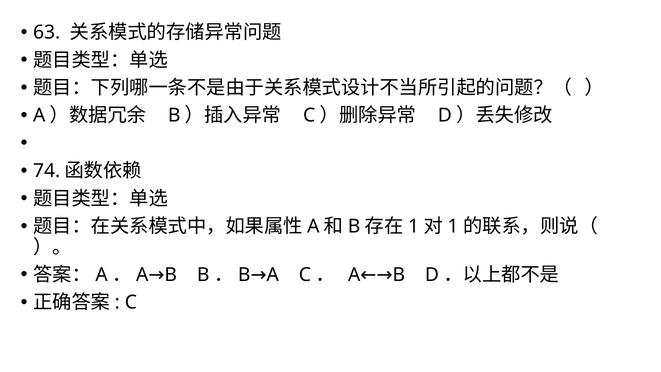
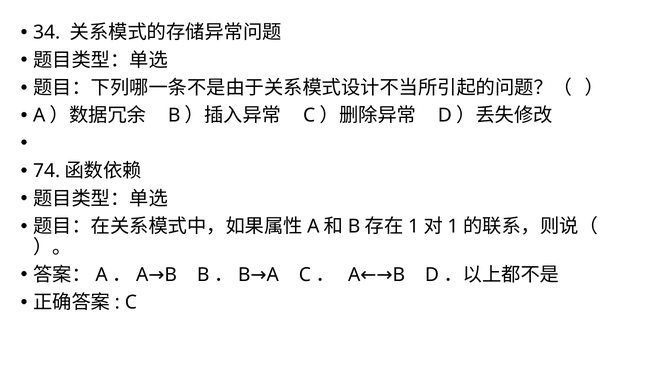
63: 63 -> 34
